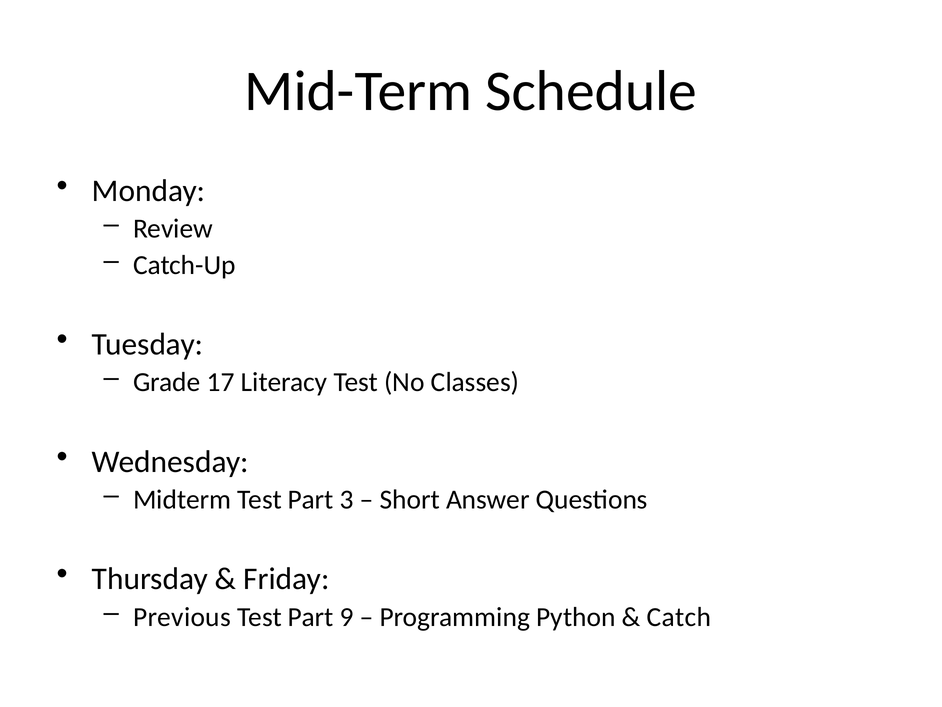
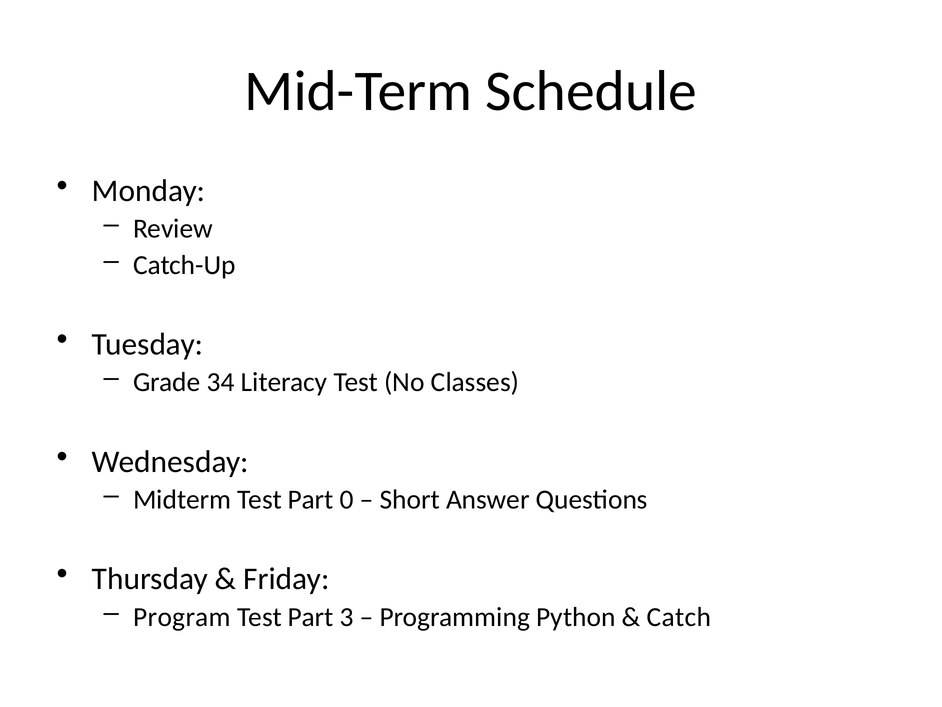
17: 17 -> 34
3: 3 -> 0
Previous: Previous -> Program
9: 9 -> 3
